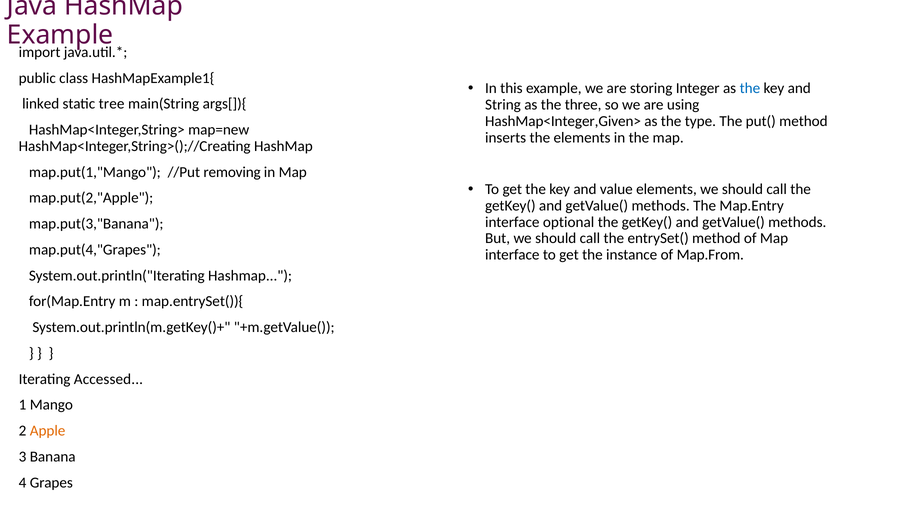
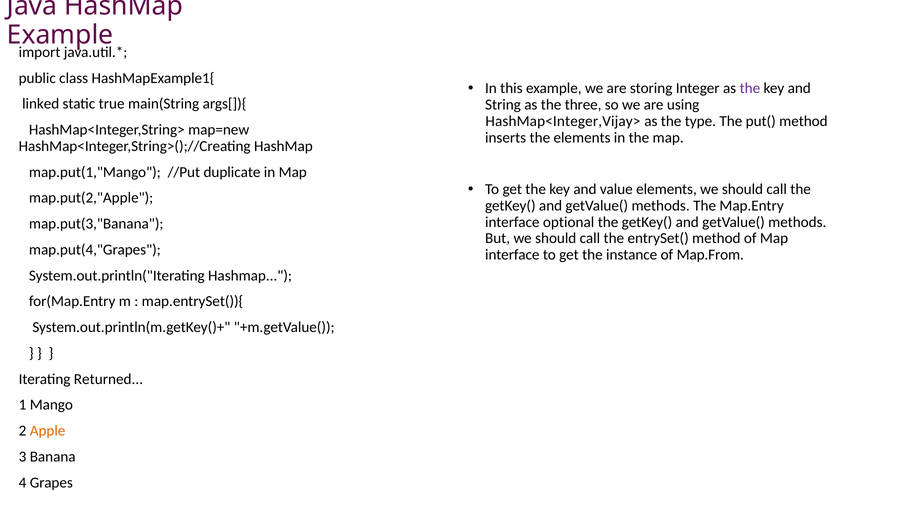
the at (750, 88) colour: blue -> purple
tree: tree -> true
HashMap<Integer,Given>: HashMap<Integer,Given> -> HashMap<Integer,Vijay>
removing: removing -> duplicate
Accessed: Accessed -> Returned
